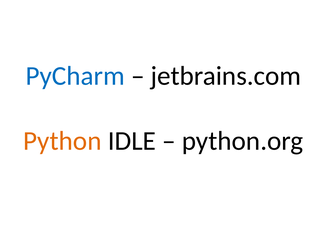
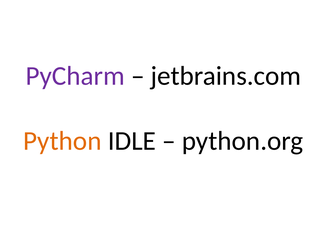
PyCharm colour: blue -> purple
